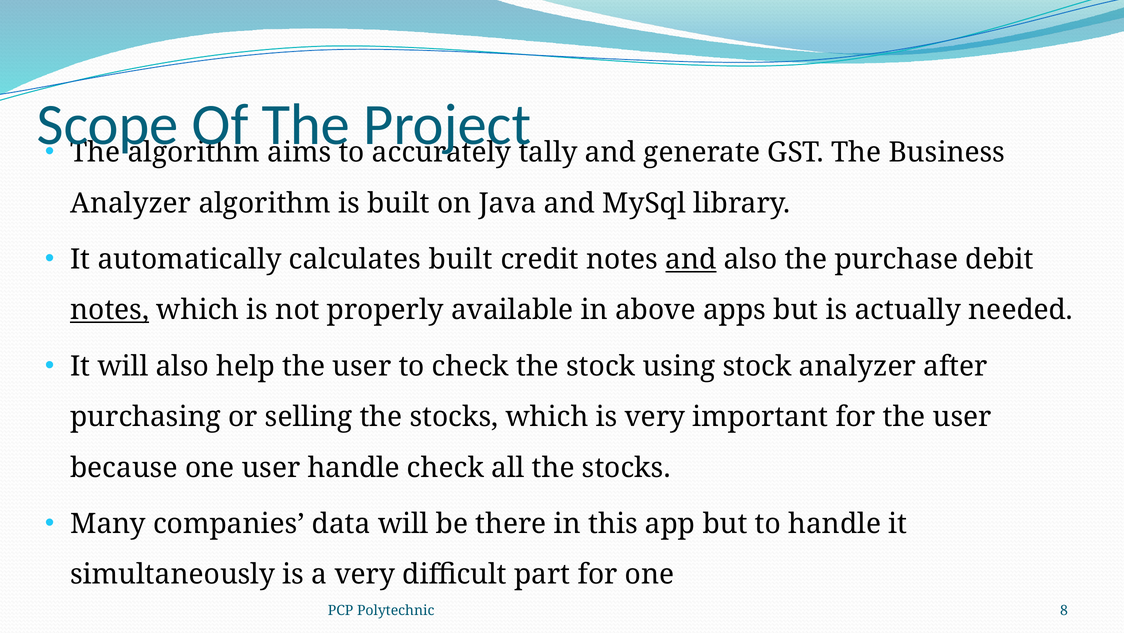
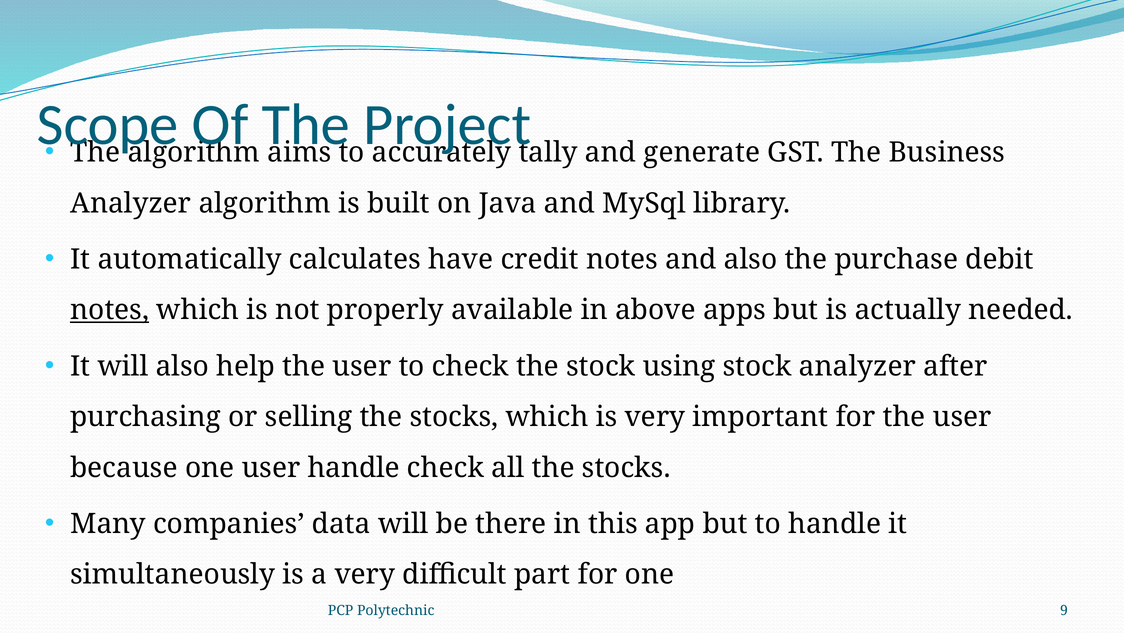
calculates built: built -> have
and at (691, 259) underline: present -> none
8: 8 -> 9
